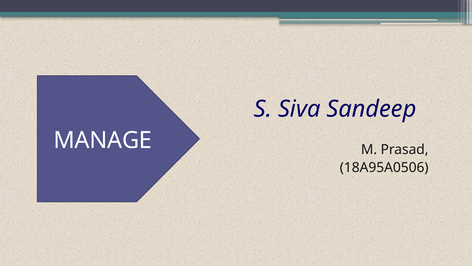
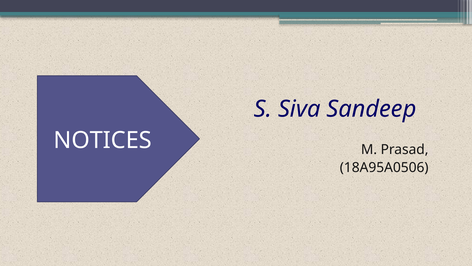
MANAGE: MANAGE -> NOTICES
